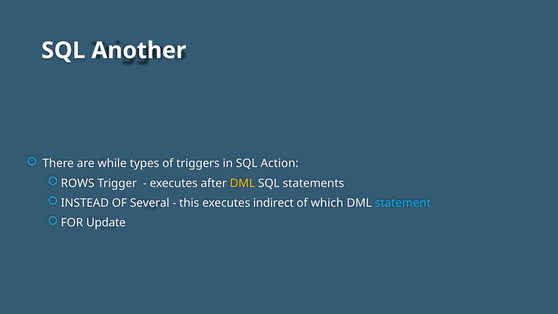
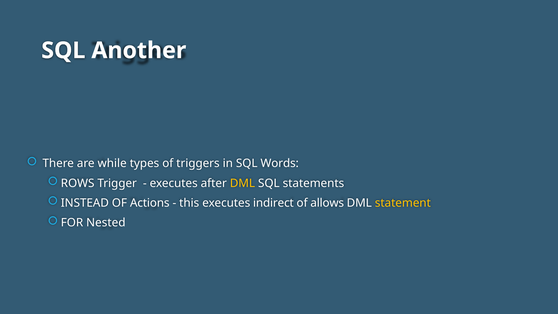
Action: Action -> Words
Several: Several -> Actions
which: which -> allows
statement colour: light blue -> yellow
Update: Update -> Nested
